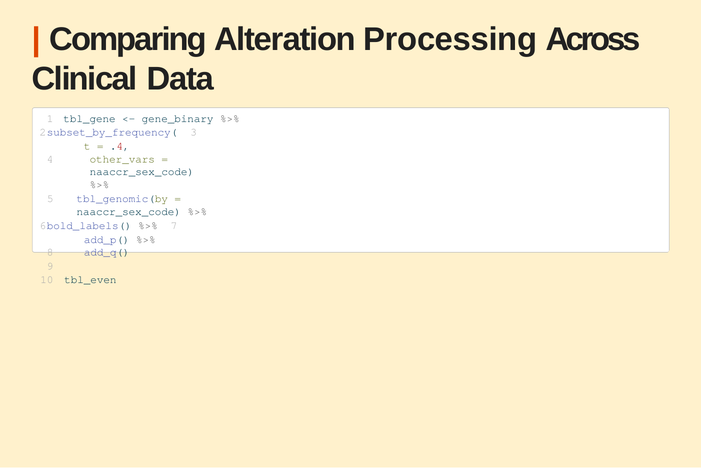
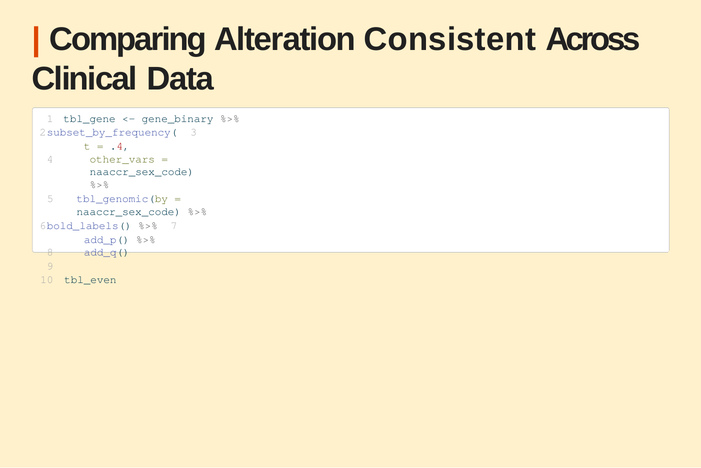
Processing: Processing -> Consistent
